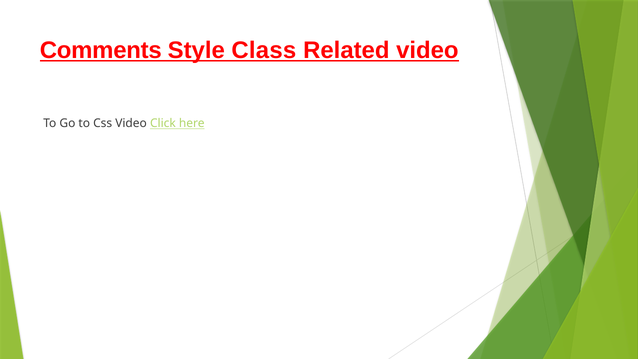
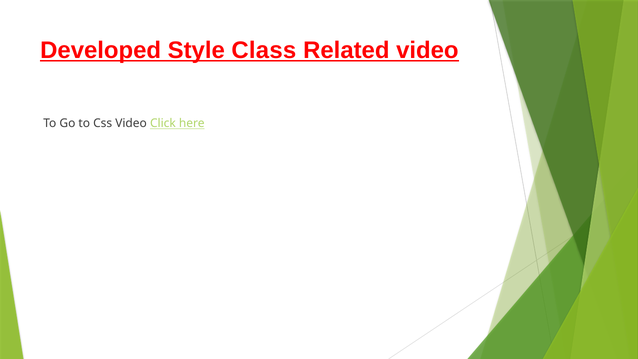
Comments: Comments -> Developed
